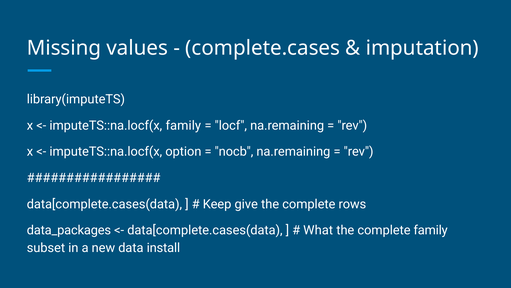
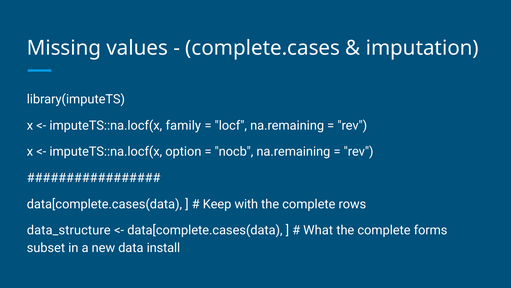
give: give -> with
data_packages: data_packages -> data_structure
complete family: family -> forms
